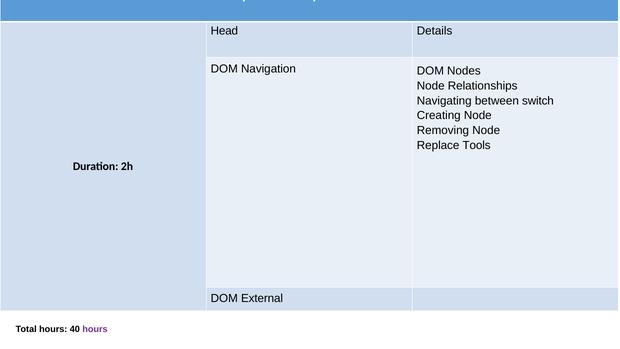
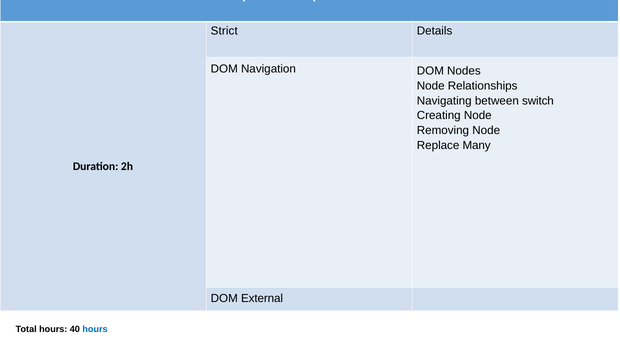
Head: Head -> Strict
Tools: Tools -> Many
hours at (95, 329) colour: purple -> blue
